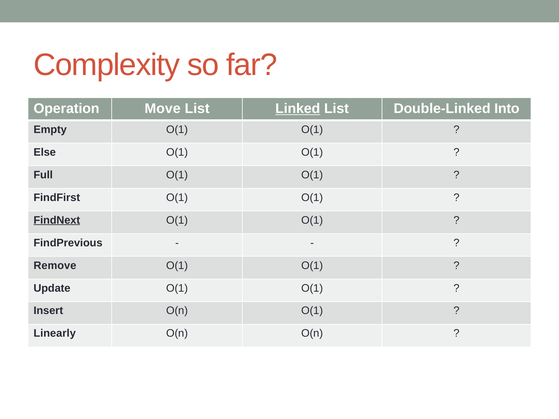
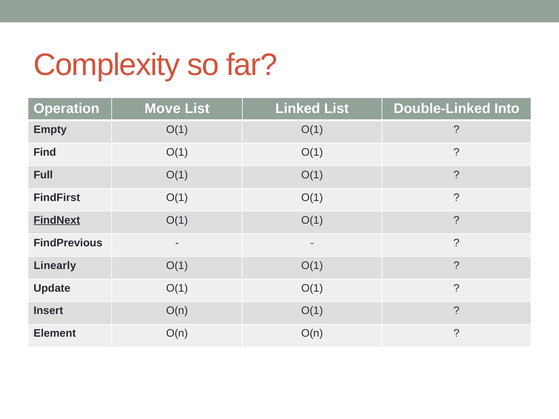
Linked underline: present -> none
Else: Else -> Find
Remove: Remove -> Linearly
Linearly: Linearly -> Element
